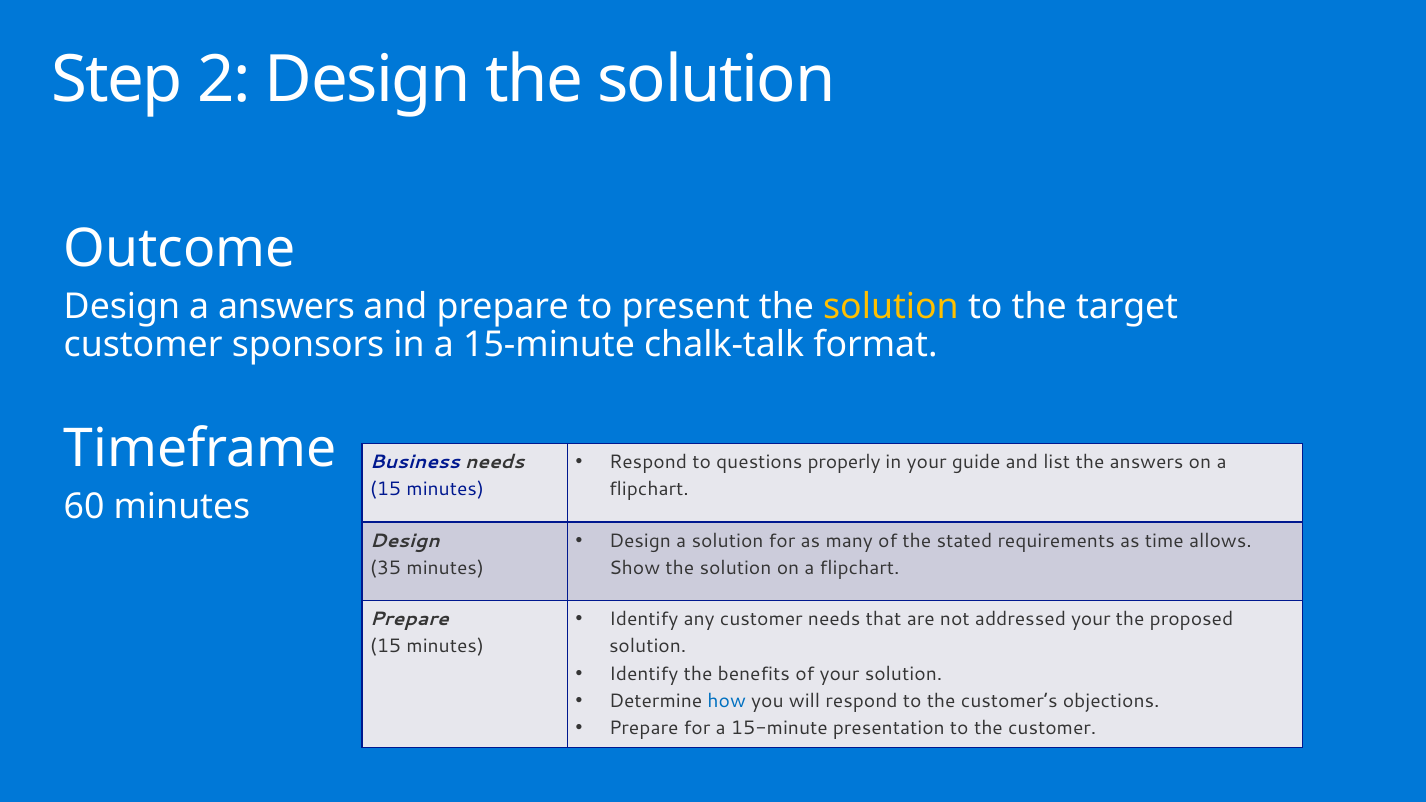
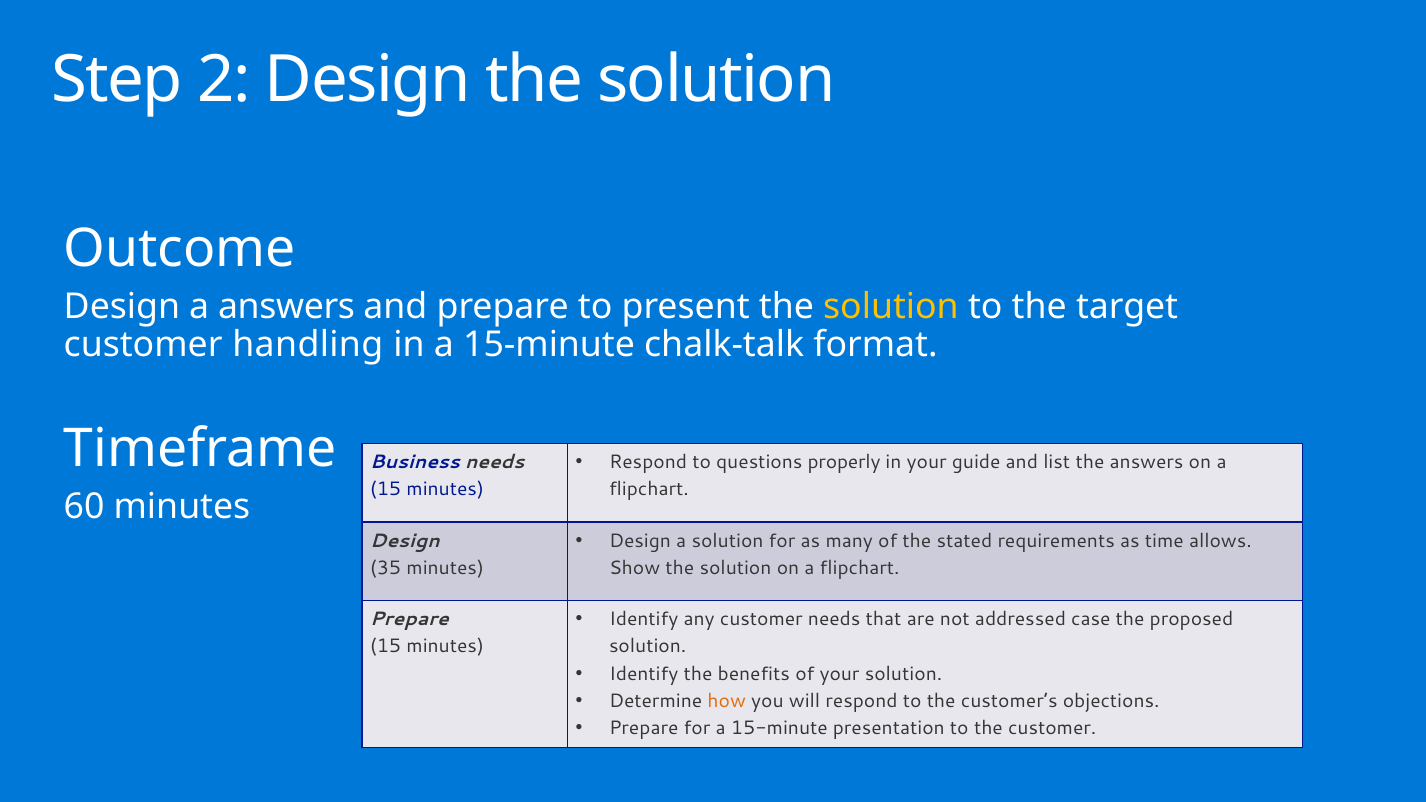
sponsors: sponsors -> handling
addressed your: your -> case
how colour: blue -> orange
